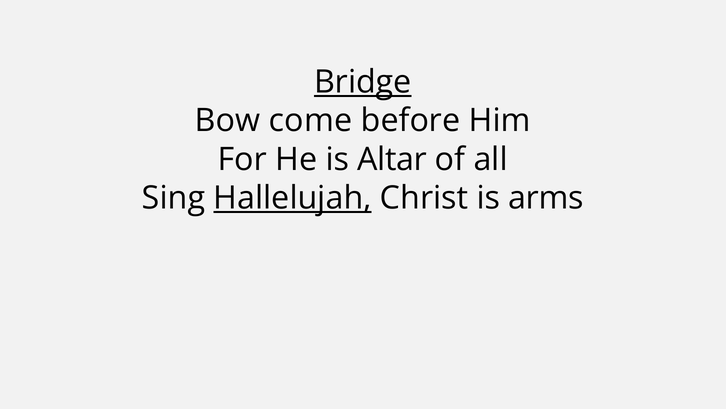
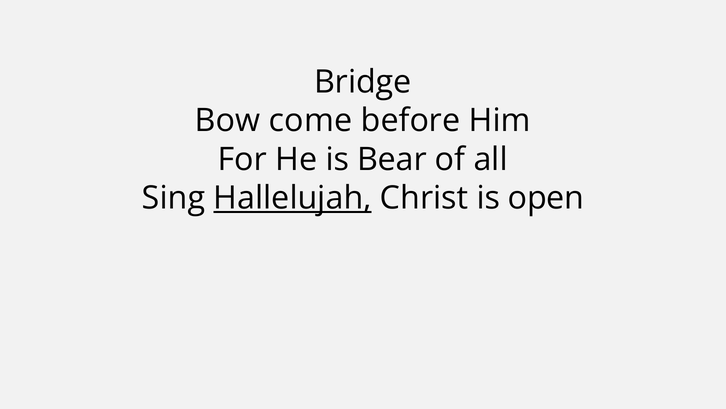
Bridge underline: present -> none
Altar: Altar -> Bear
arms: arms -> open
